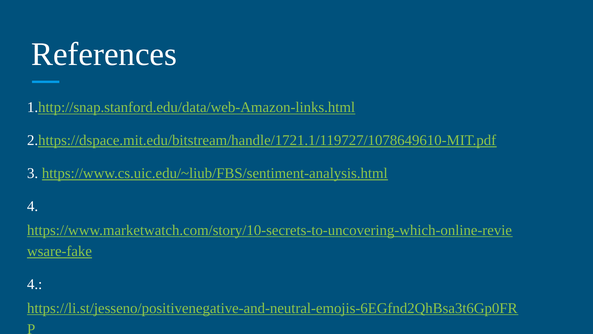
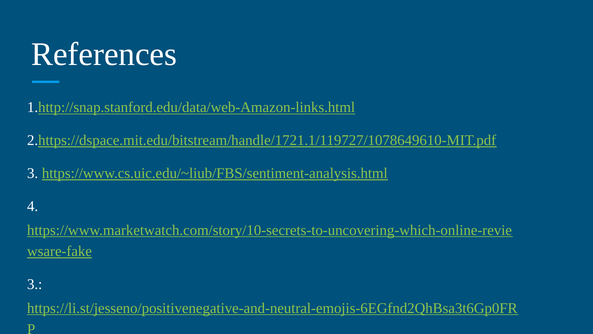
4 at (35, 284): 4 -> 3
